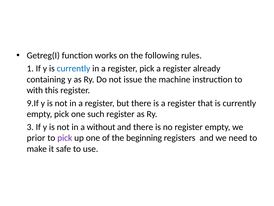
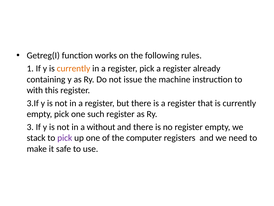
currently at (74, 68) colour: blue -> orange
9.If: 9.If -> 3.If
prior: prior -> stack
beginning: beginning -> computer
